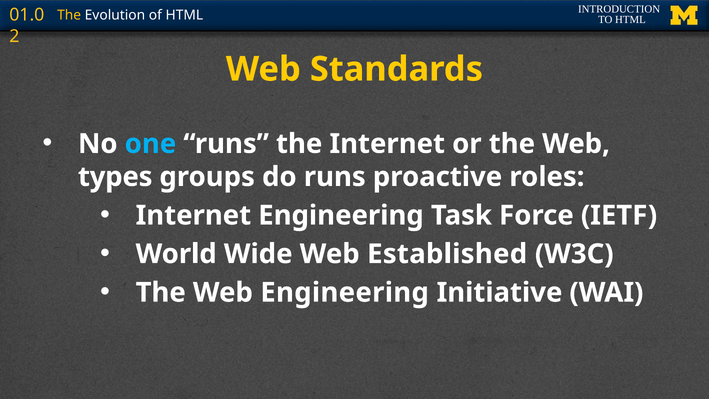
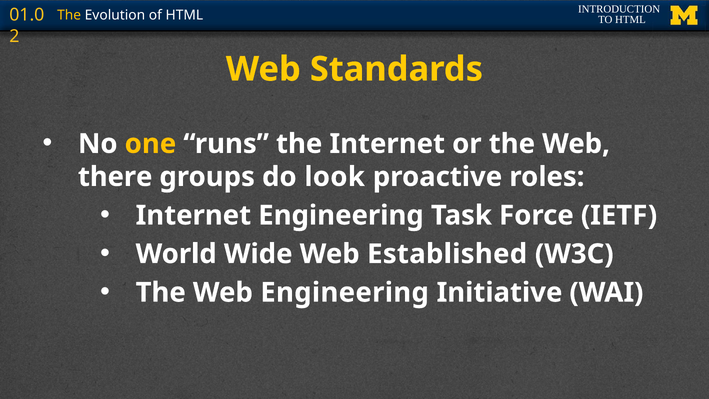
one colour: light blue -> yellow
types: types -> there
do runs: runs -> look
